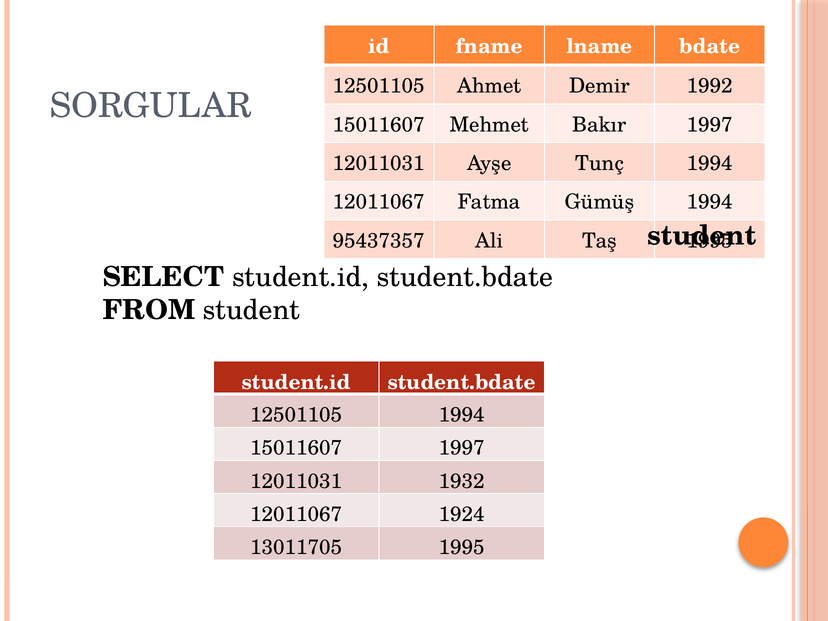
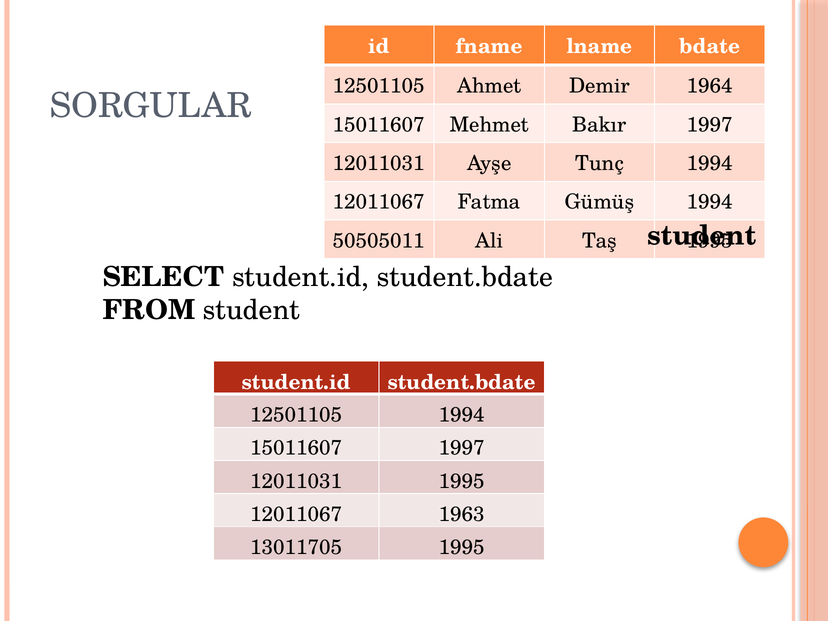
1992: 1992 -> 1964
95437357: 95437357 -> 50505011
12011031 1932: 1932 -> 1995
1924: 1924 -> 1963
